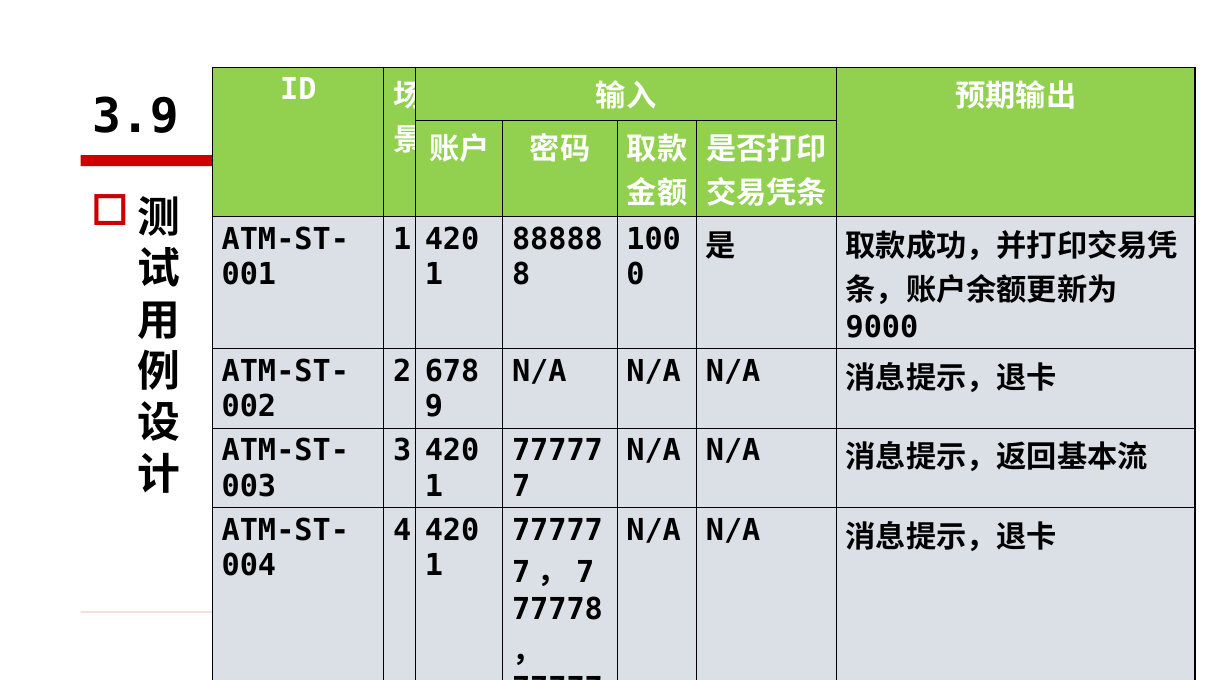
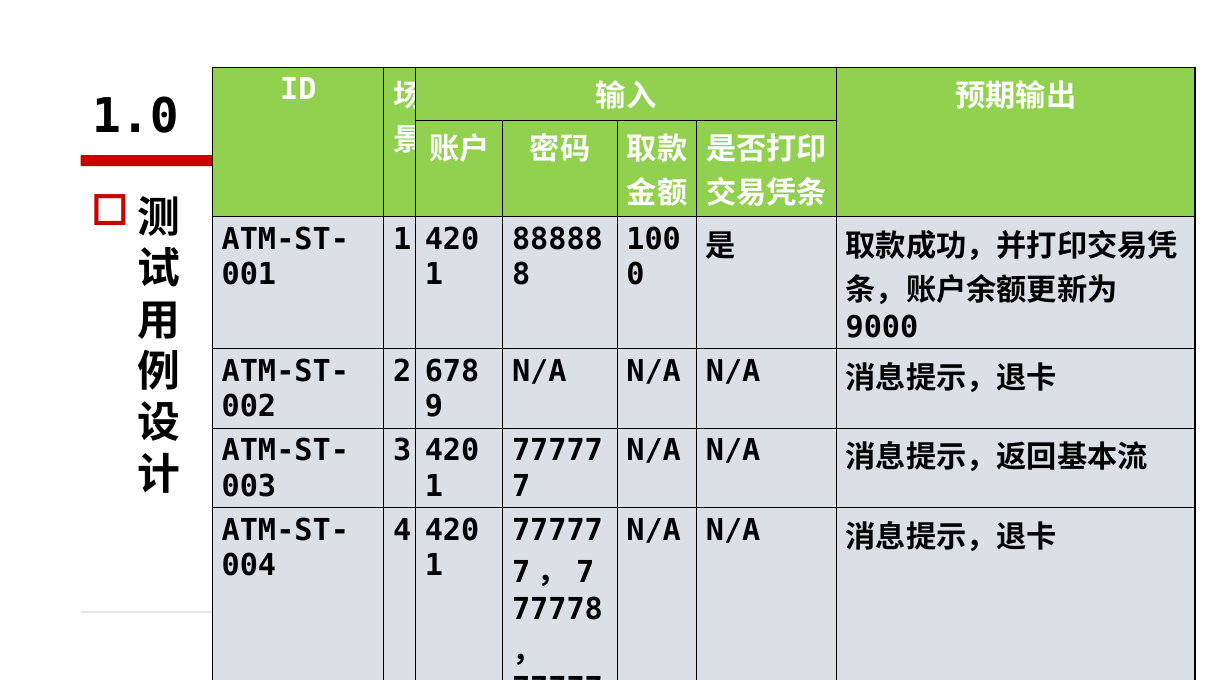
3.9: 3.9 -> 1.0
